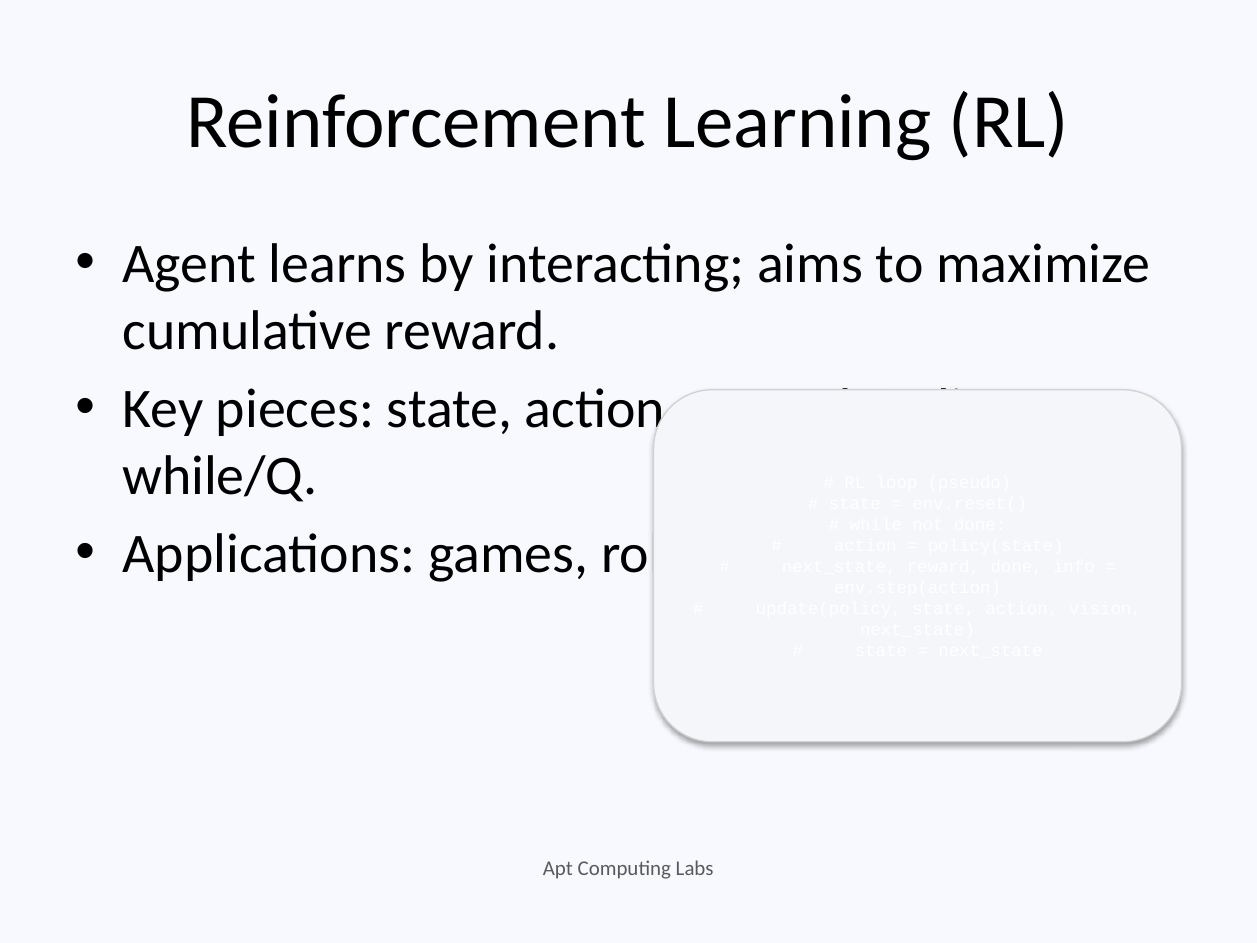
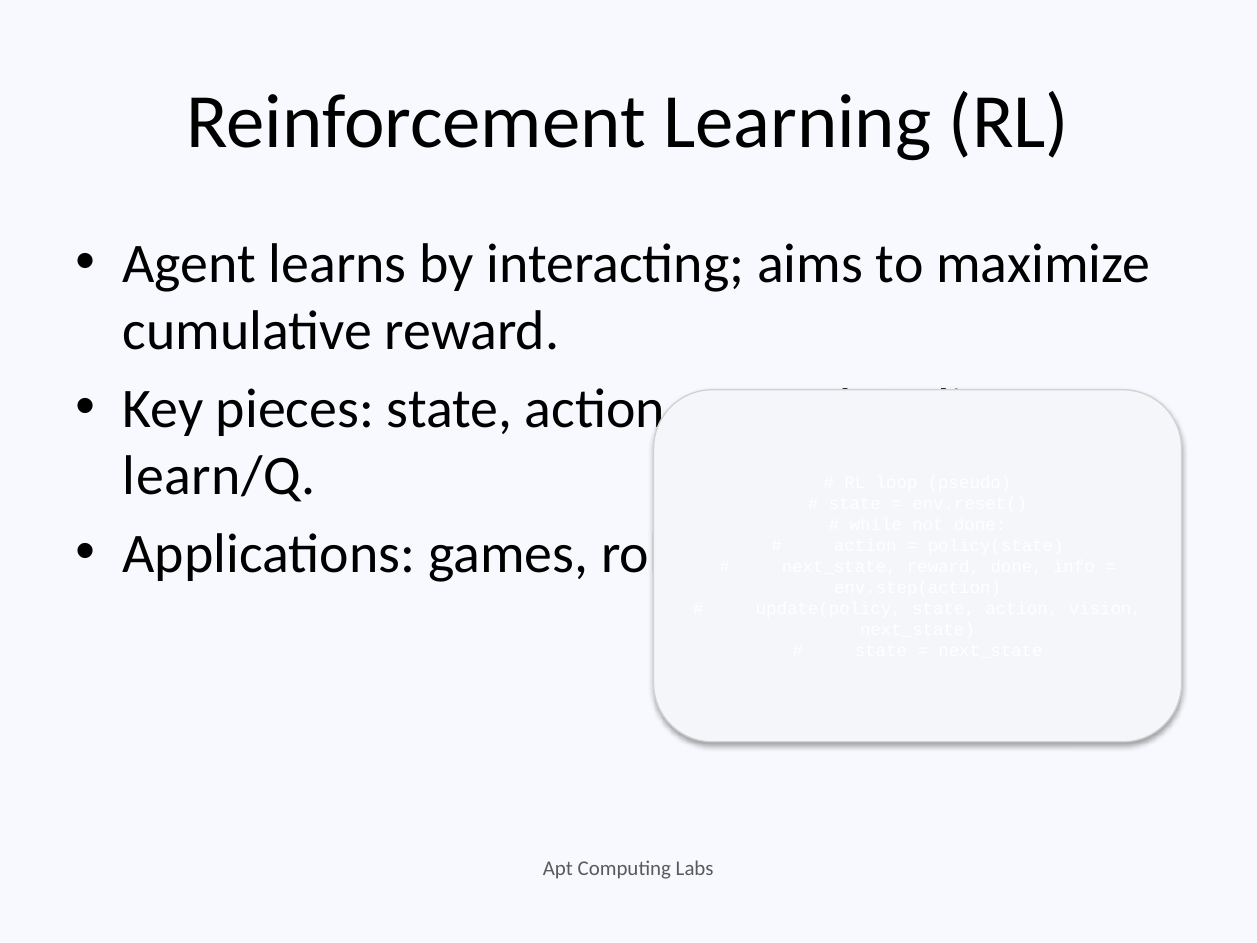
while/Q: while/Q -> learn/Q
